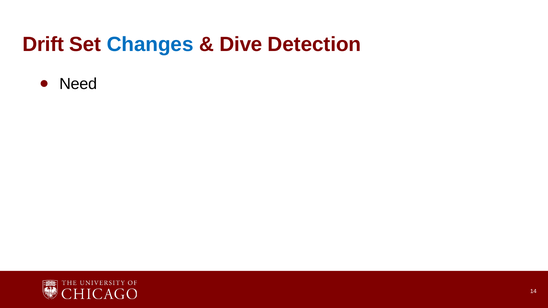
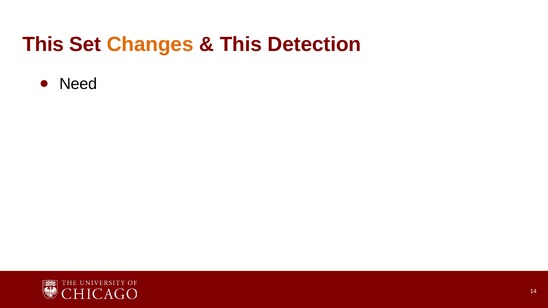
Drift at (43, 45): Drift -> This
Changes colour: blue -> orange
Dive at (241, 45): Dive -> This
